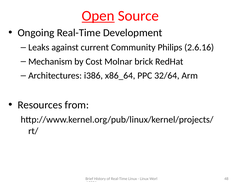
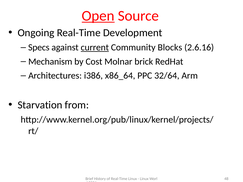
Leaks: Leaks -> Specs
current underline: none -> present
Philips: Philips -> Blocks
Resources: Resources -> Starvation
